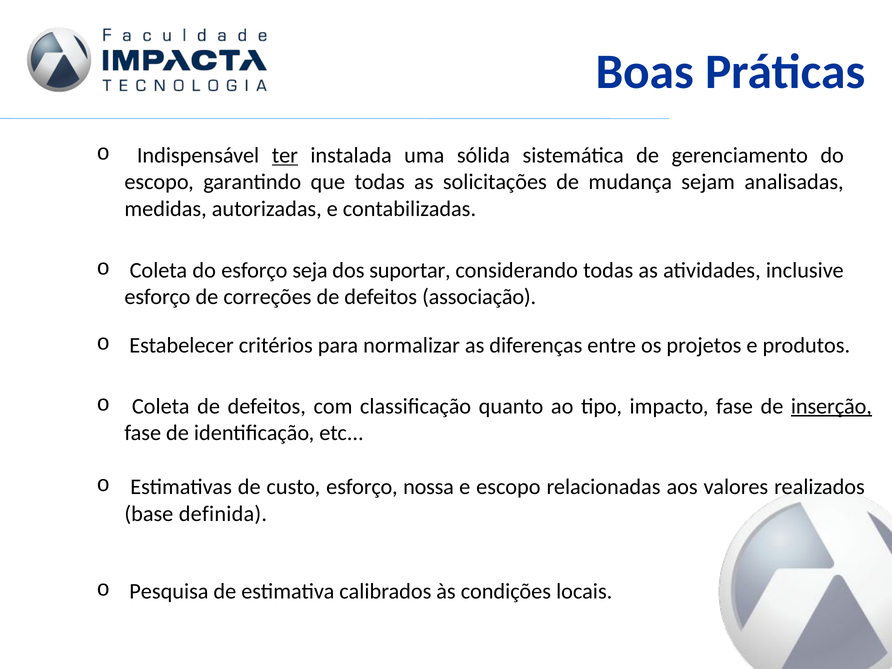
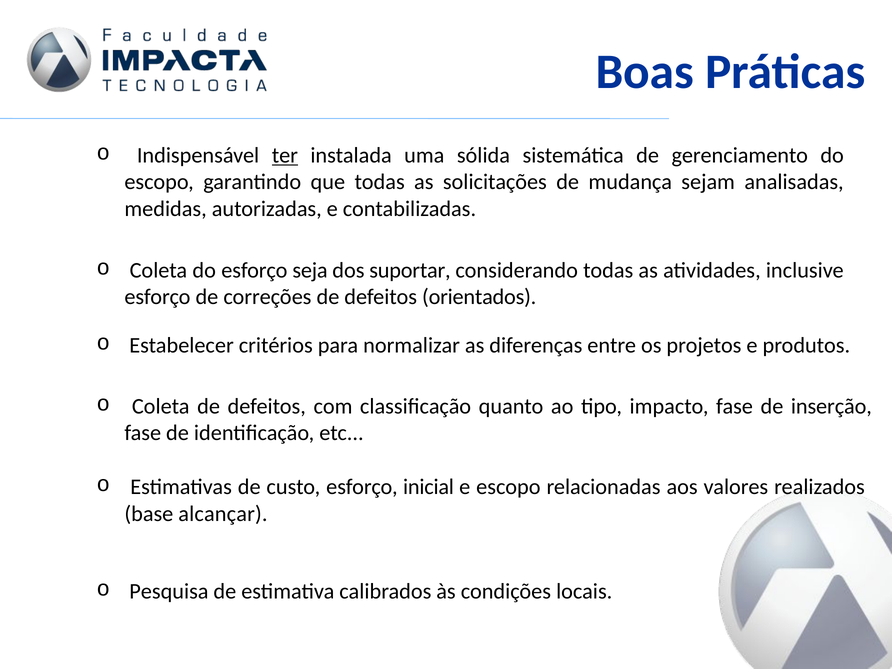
associação: associação -> orientados
inserção underline: present -> none
nossa: nossa -> inicial
definida: definida -> alcançar
